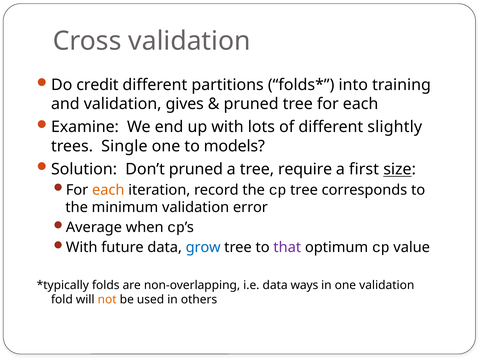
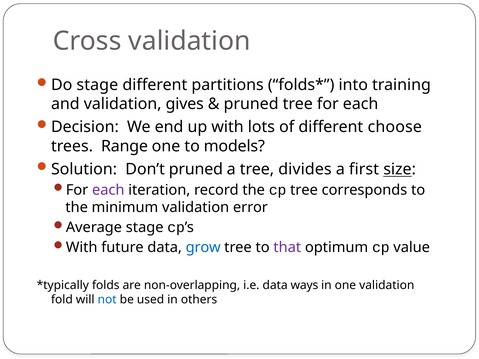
Do credit: credit -> stage
Examine: Examine -> Decision
slightly: slightly -> choose
Single: Single -> Range
require: require -> divides
each at (108, 190) colour: orange -> purple
Average when: when -> stage
not colour: orange -> blue
